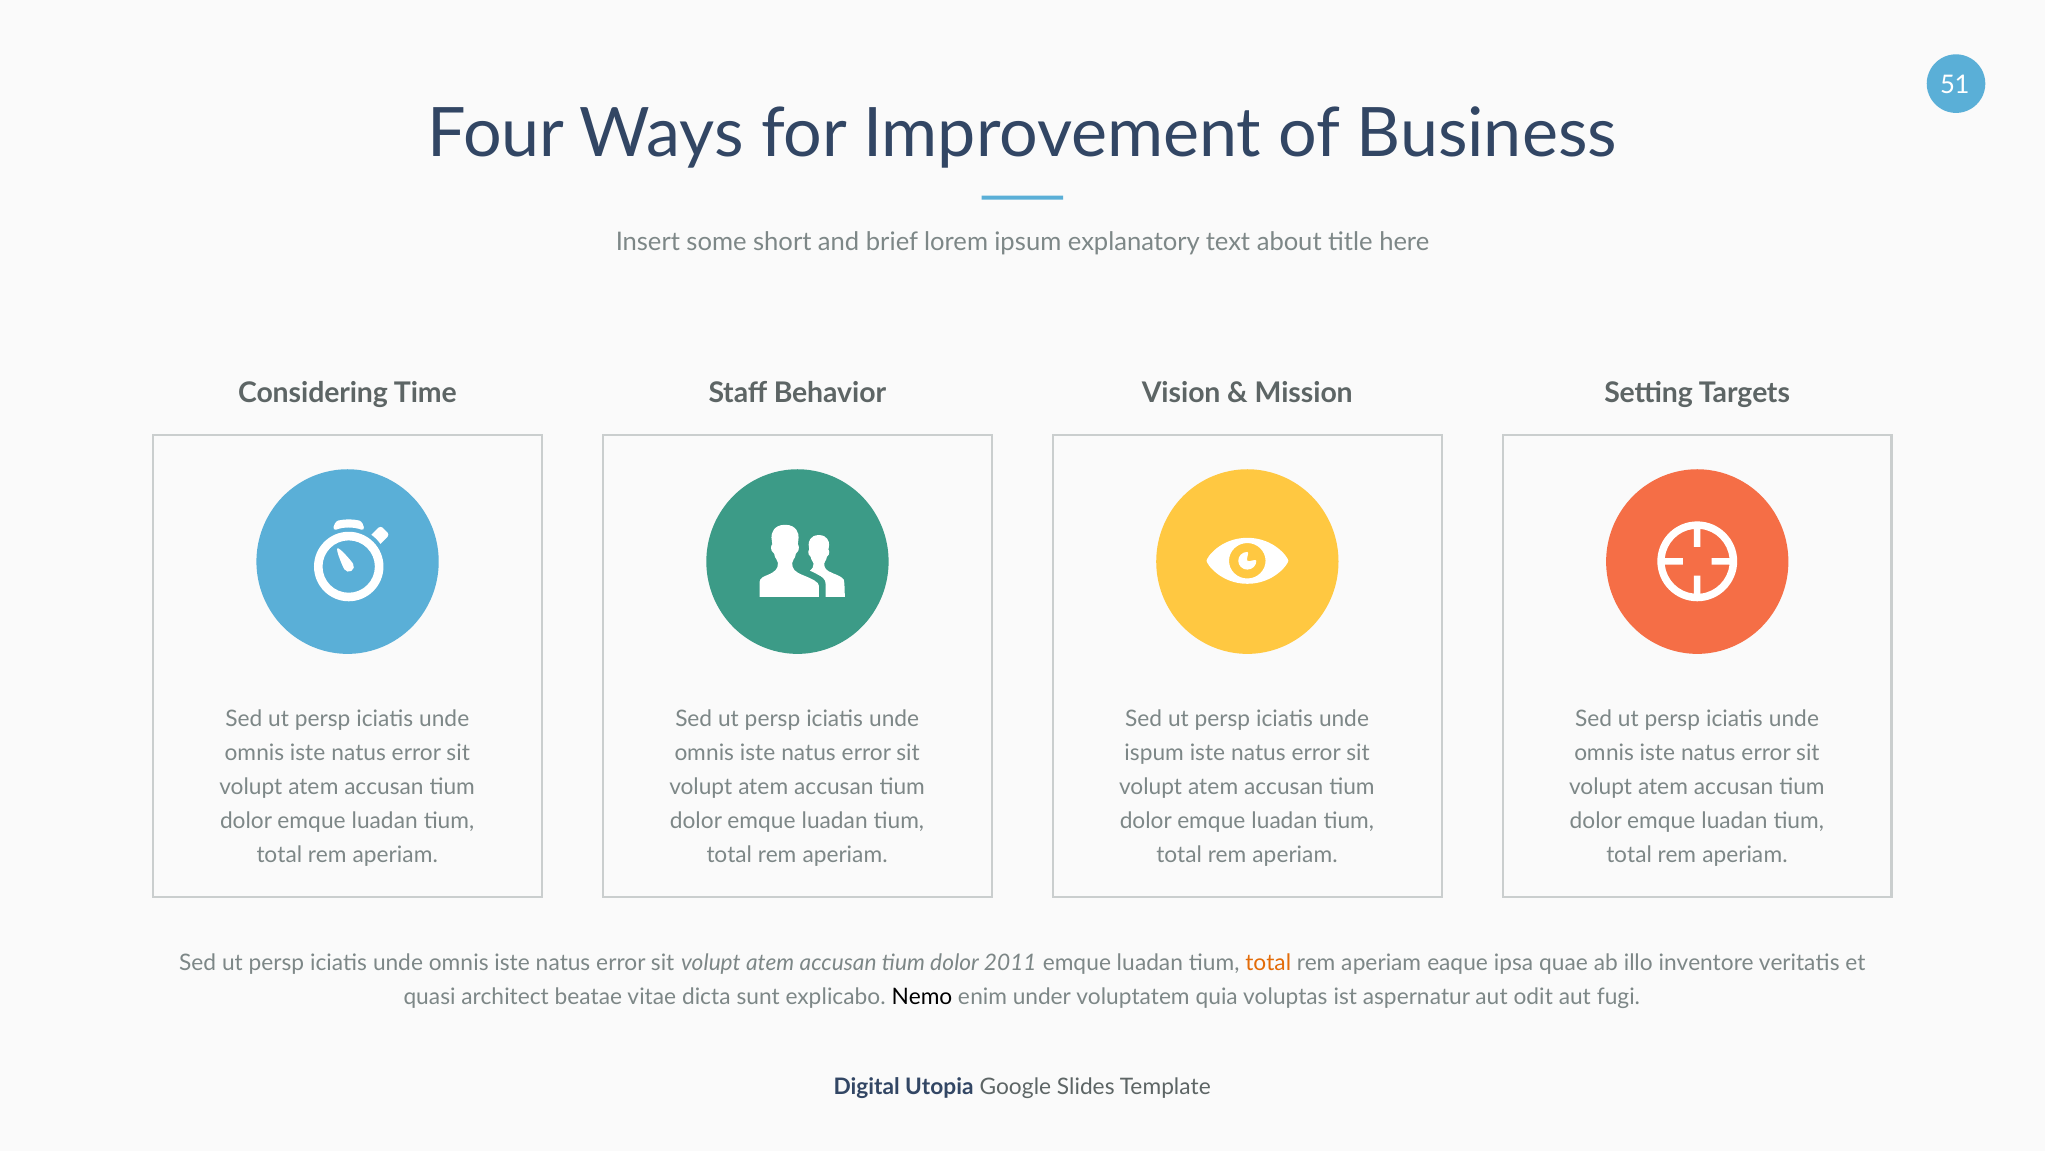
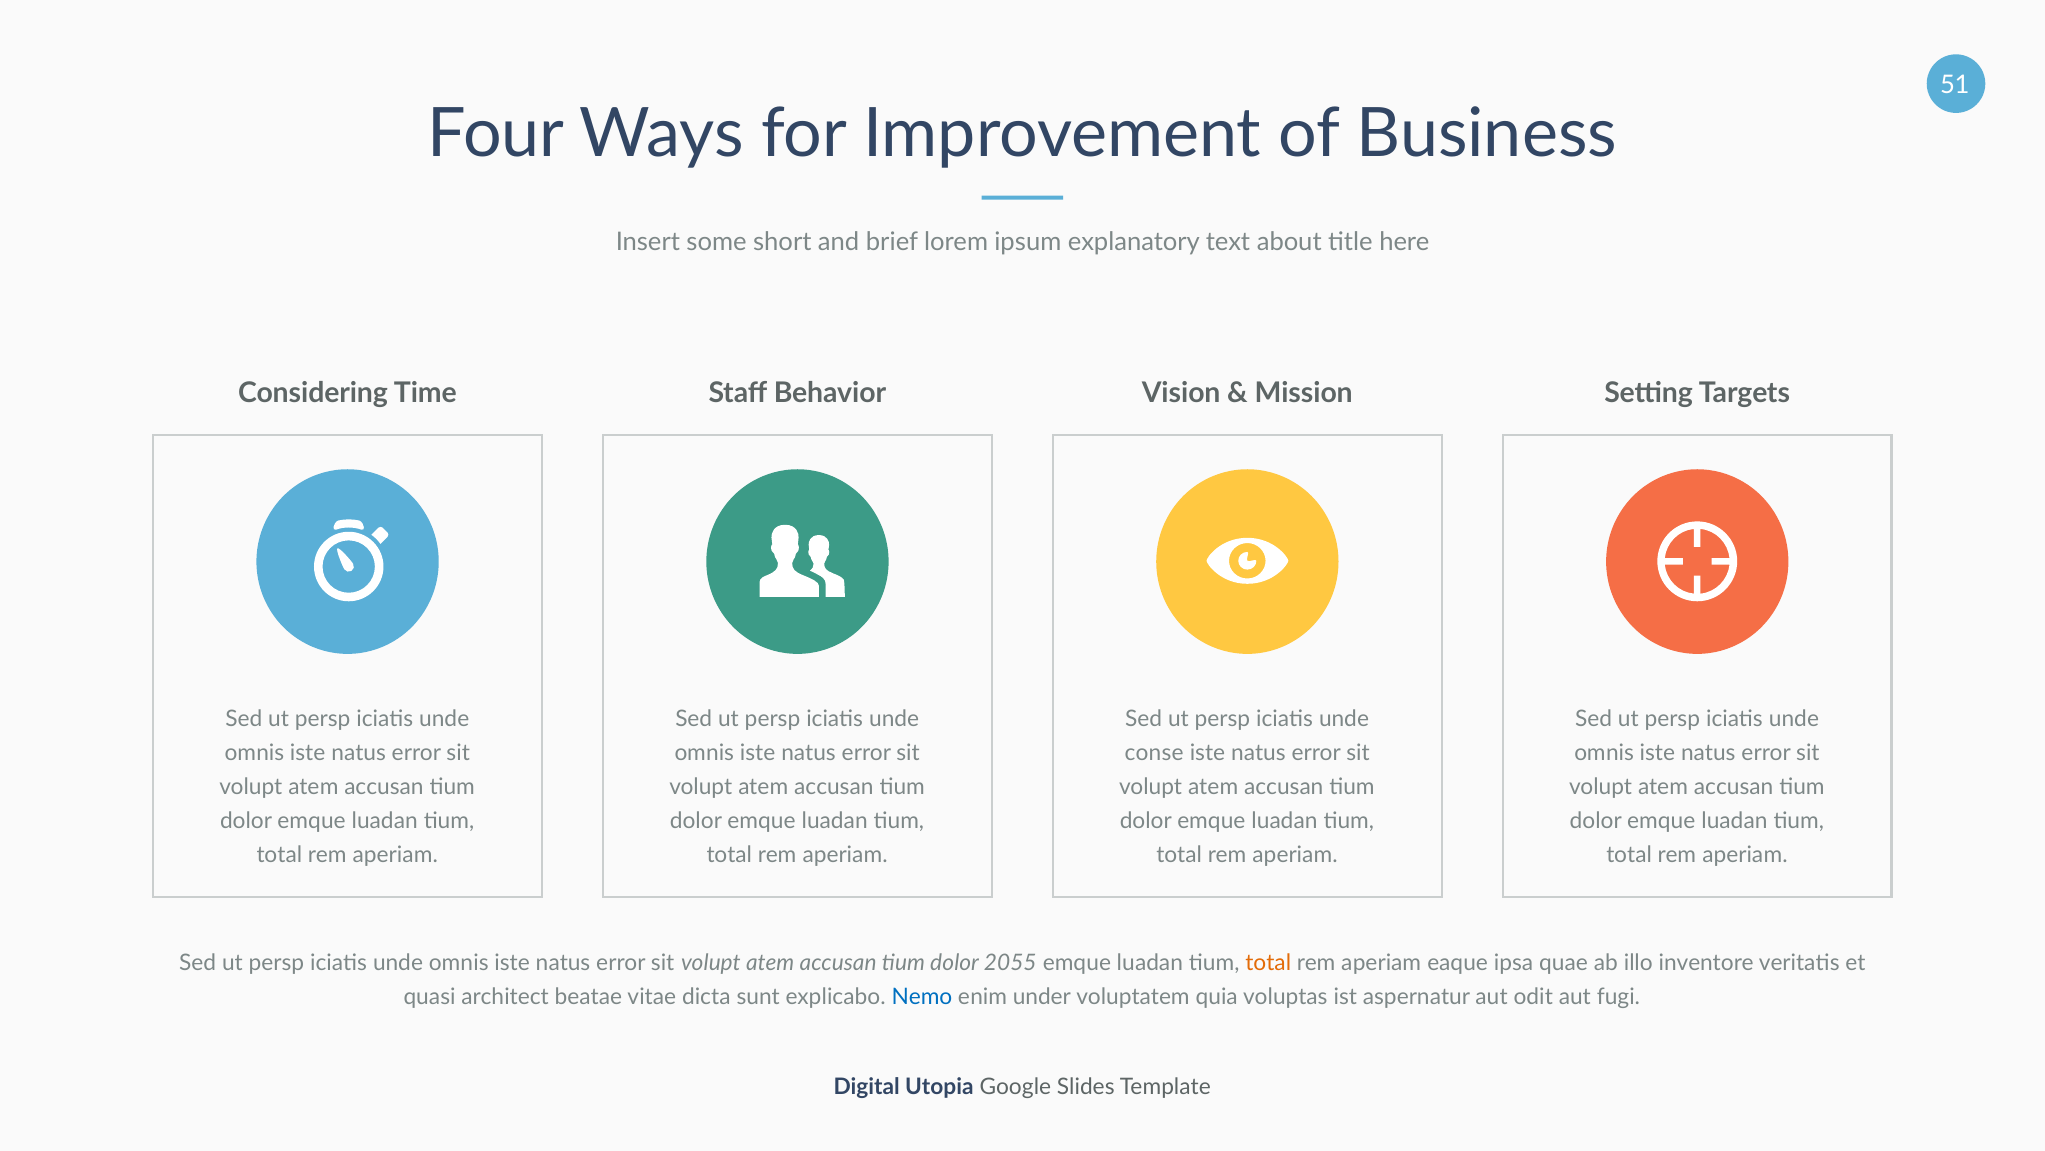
ispum: ispum -> conse
2011: 2011 -> 2055
Nemo colour: black -> blue
